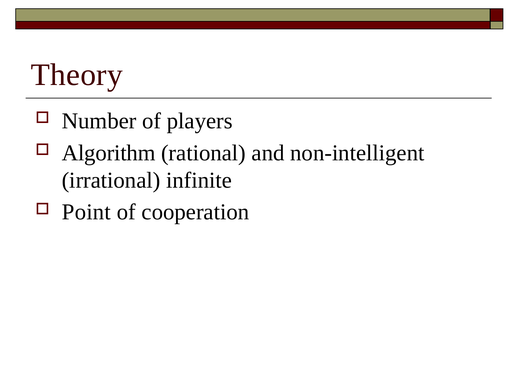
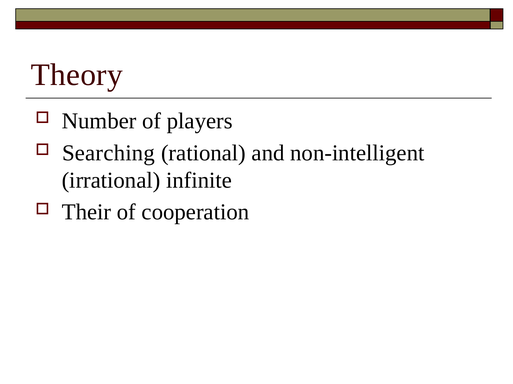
Algorithm: Algorithm -> Searching
Point: Point -> Their
